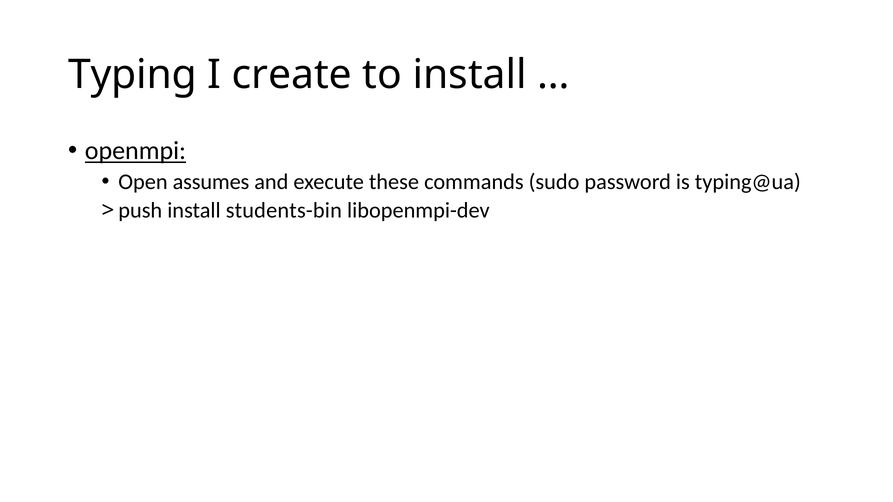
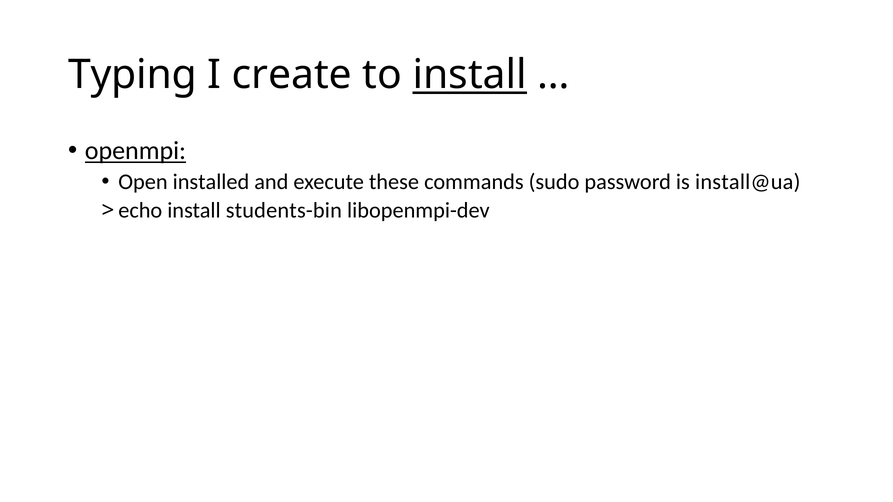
install at (470, 75) underline: none -> present
assumes: assumes -> installed
typing@ua: typing@ua -> install@ua
push: push -> echo
